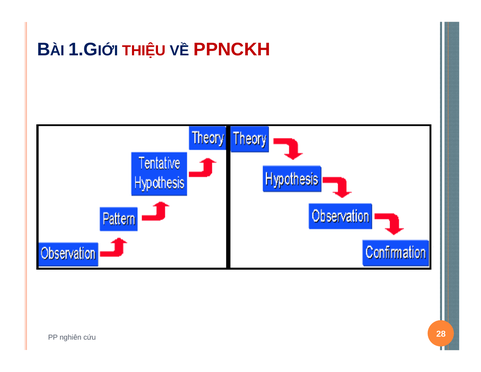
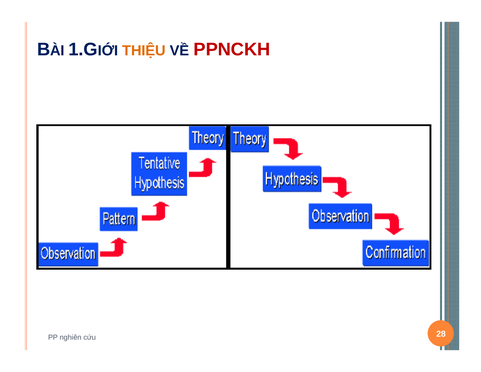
THIỆU colour: red -> orange
